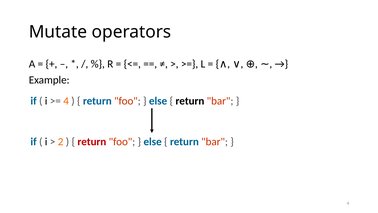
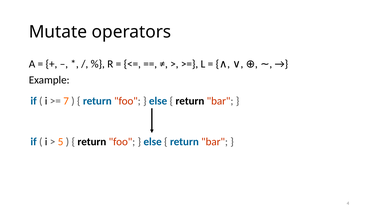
4 at (66, 101): 4 -> 7
2: 2 -> 5
return at (92, 142) colour: red -> black
